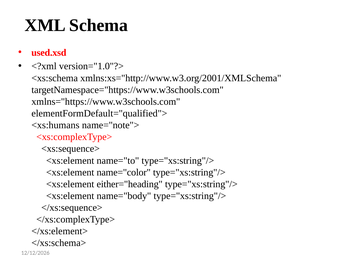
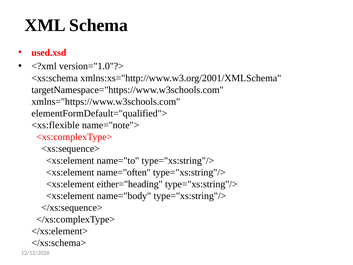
<xs:humans: <xs:humans -> <xs:flexible
name="color: name="color -> name="often
